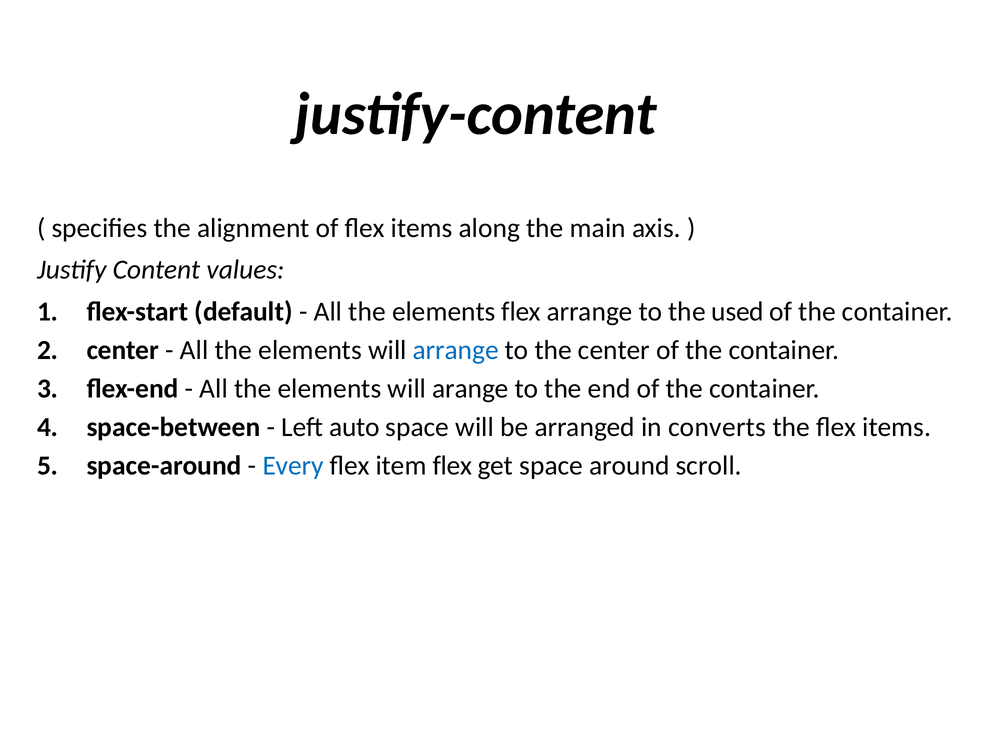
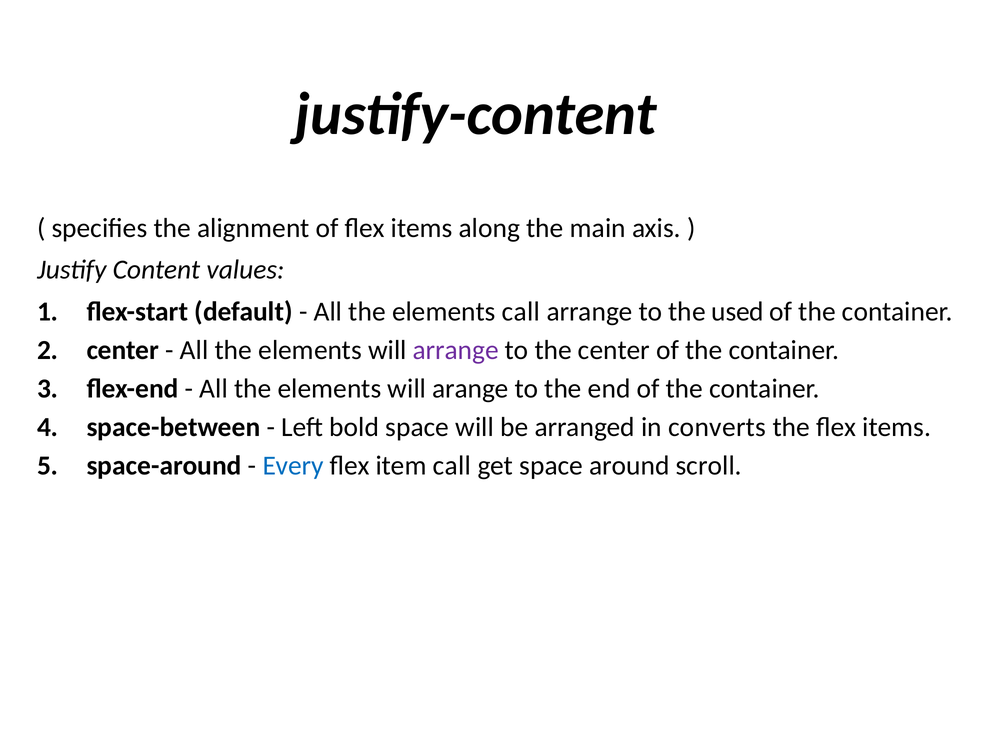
elements flex: flex -> call
arrange at (456, 350) colour: blue -> purple
auto: auto -> bold
item flex: flex -> call
